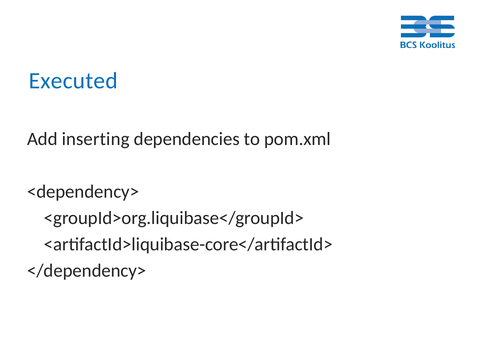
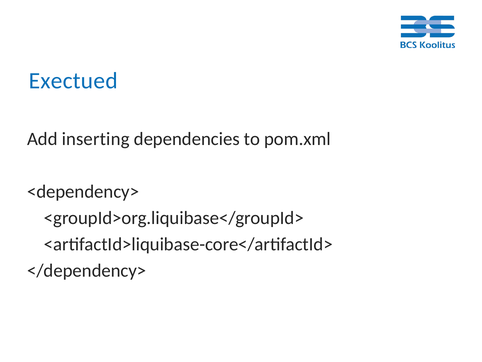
Executed: Executed -> Exectued
